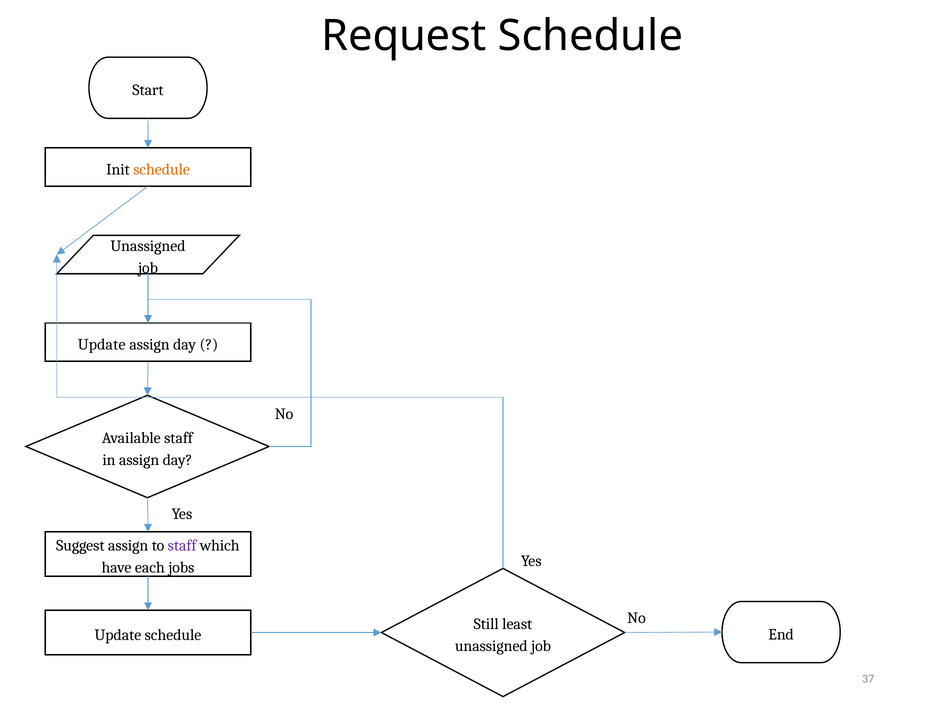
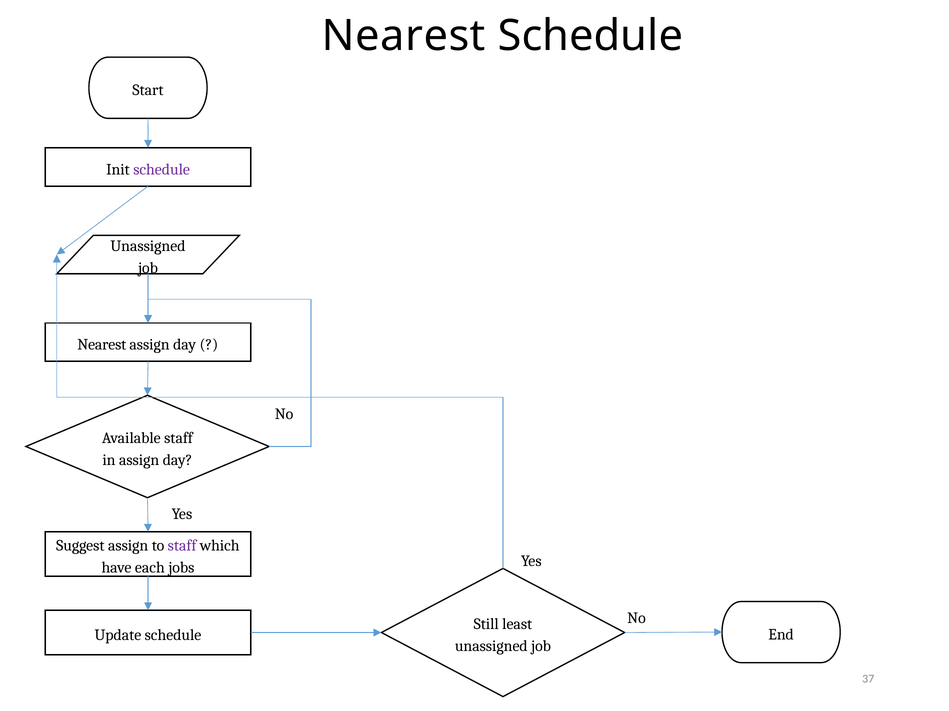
Request at (404, 36): Request -> Nearest
schedule at (162, 170) colour: orange -> purple
Update at (102, 345): Update -> Nearest
